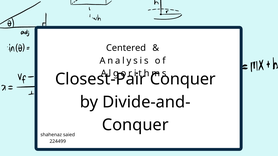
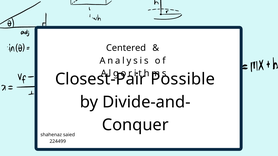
Conquer at (183, 79): Conquer -> Possible
